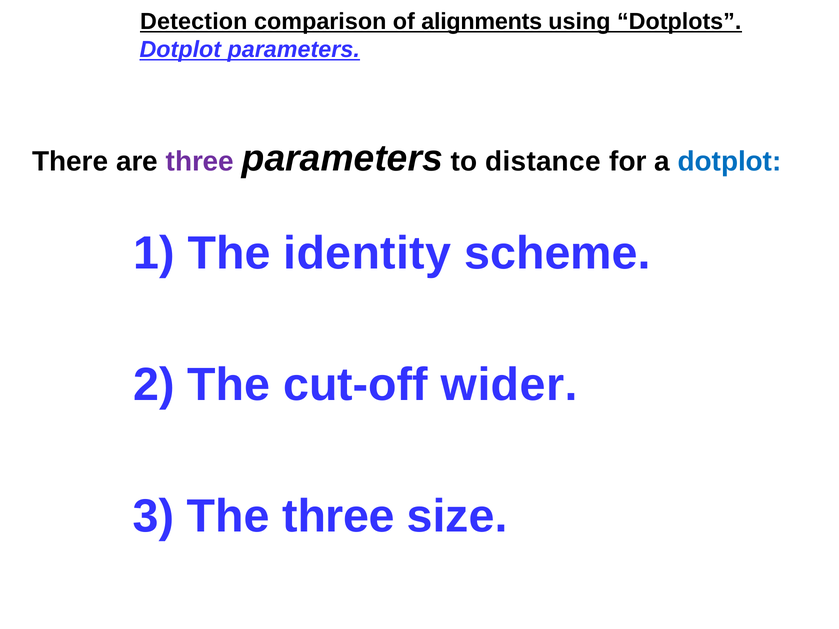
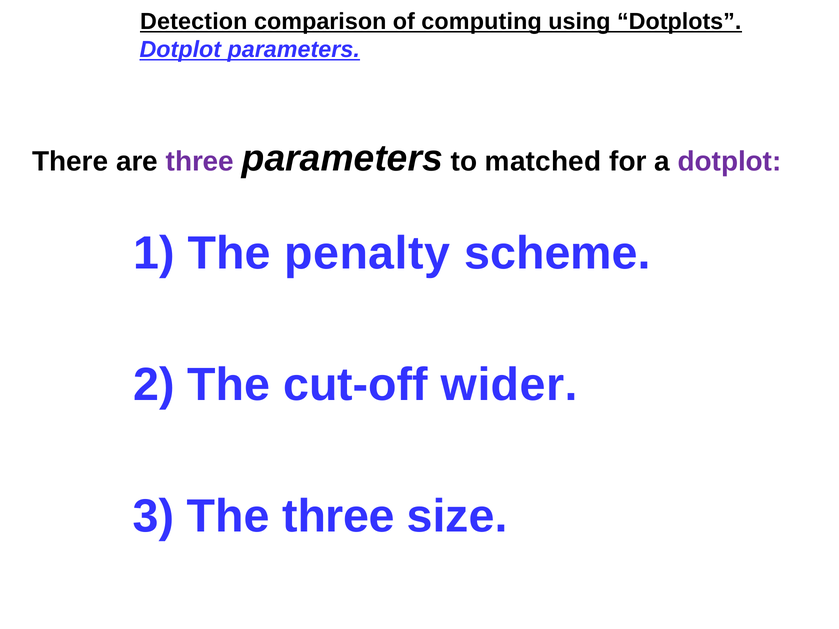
alignments: alignments -> computing
distance: distance -> matched
dotplot at (730, 161) colour: blue -> purple
identity: identity -> penalty
